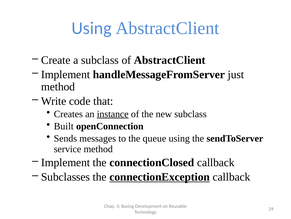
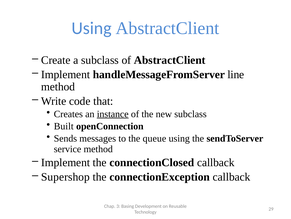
just: just -> line
Subclasses: Subclasses -> Supershop
connectionException underline: present -> none
